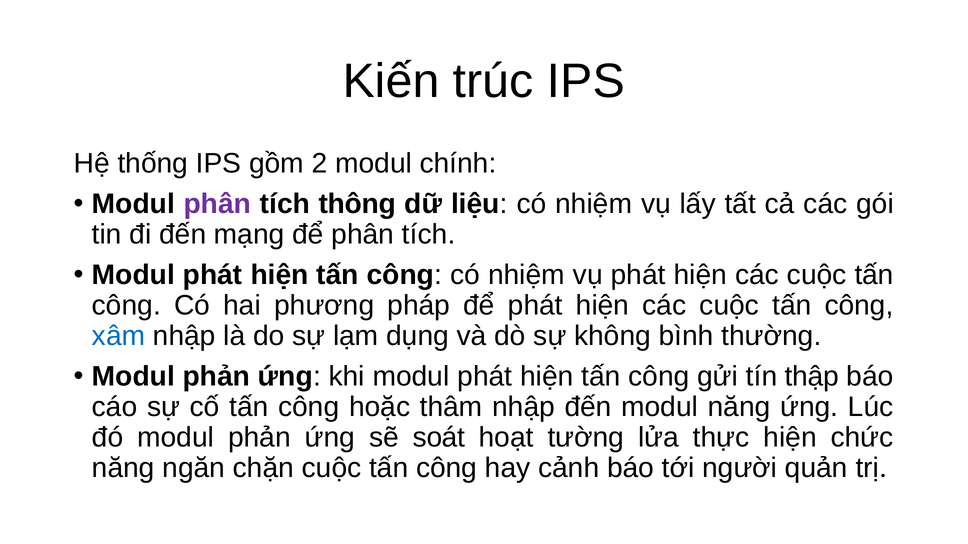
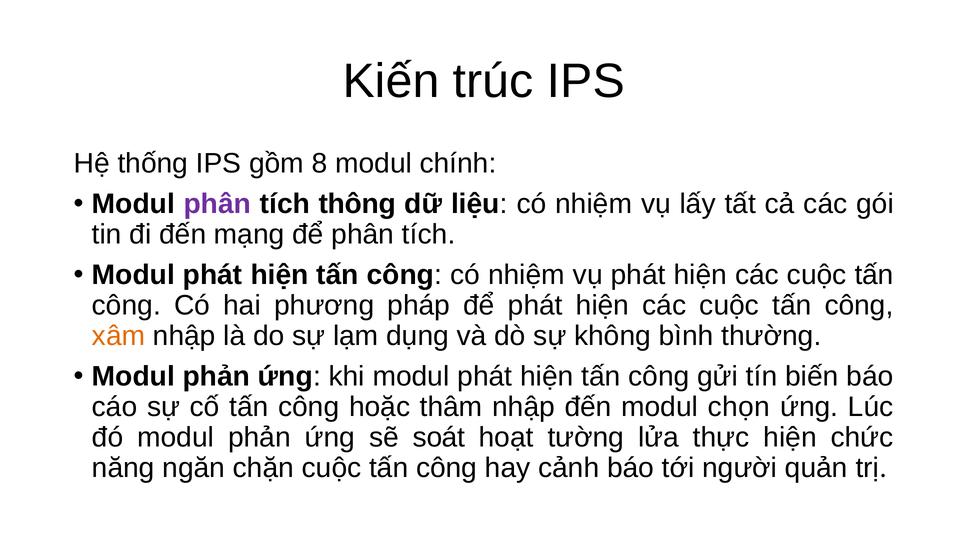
2: 2 -> 8
xâm colour: blue -> orange
thập: thập -> biến
modul năng: năng -> chọn
